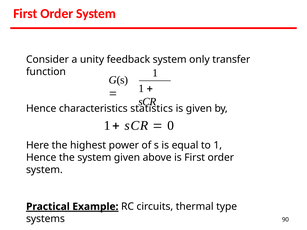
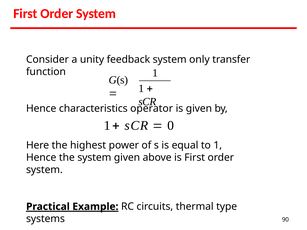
statistics: statistics -> operator
